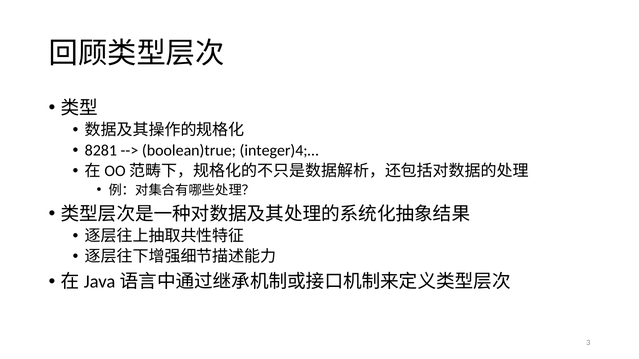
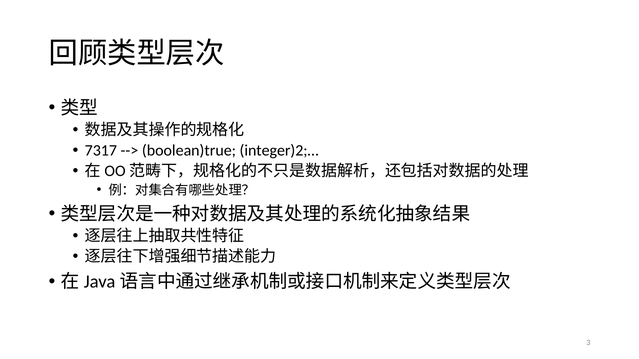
8281: 8281 -> 7317
integer)4;…: integer)4;… -> integer)2;…
